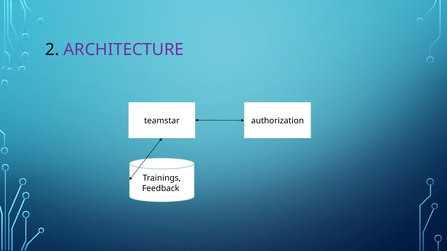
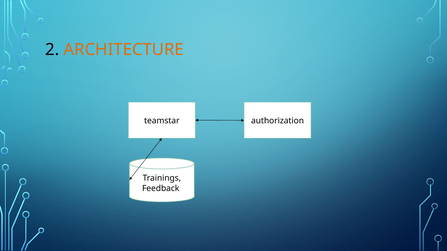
ARCHITECTURE colour: purple -> orange
